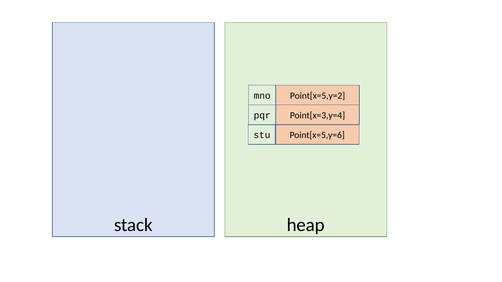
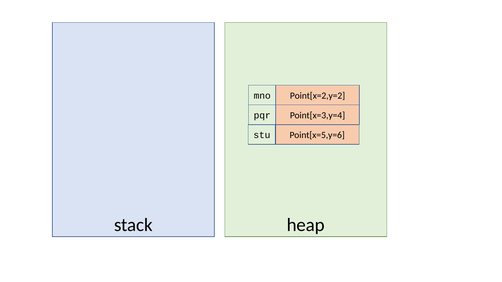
Point[x=5,y=2: Point[x=5,y=2 -> Point[x=2,y=2
